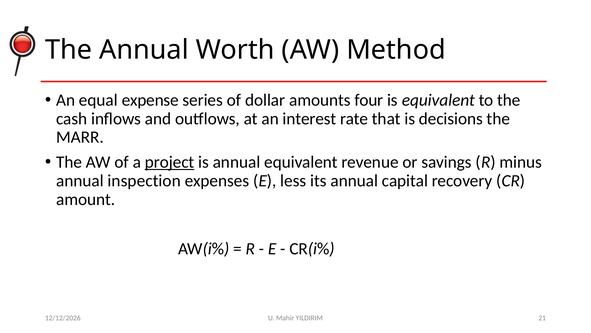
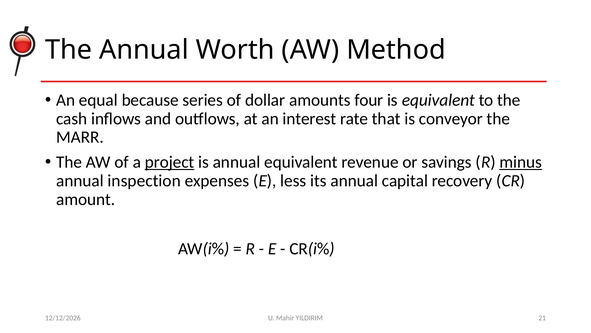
expense: expense -> because
decisions: decisions -> conveyor
minus underline: none -> present
